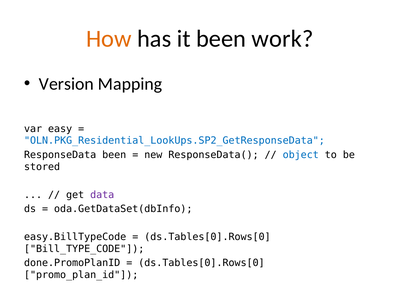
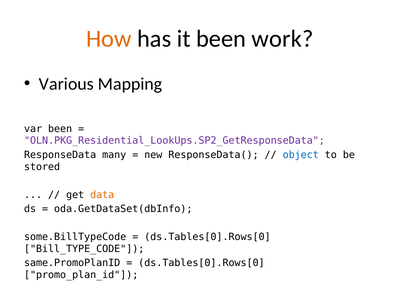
Version: Version -> Various
var easy: easy -> been
OLN.PKG_Residential_LookUps.SP2_GetResponseData colour: blue -> purple
ResponseData been: been -> many
data at (102, 195) colour: purple -> orange
easy.BillTypeCode: easy.BillTypeCode -> some.BillTypeCode
done.PromoPlanID: done.PromoPlanID -> same.PromoPlanID
